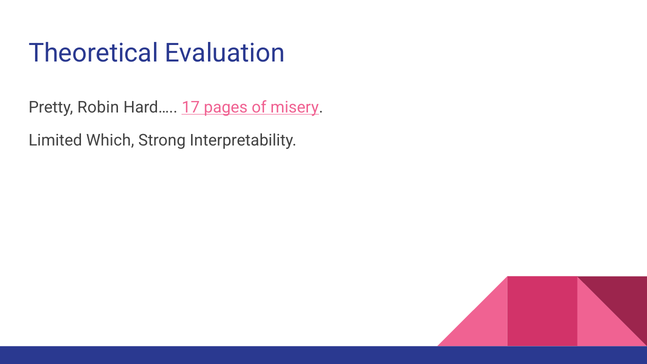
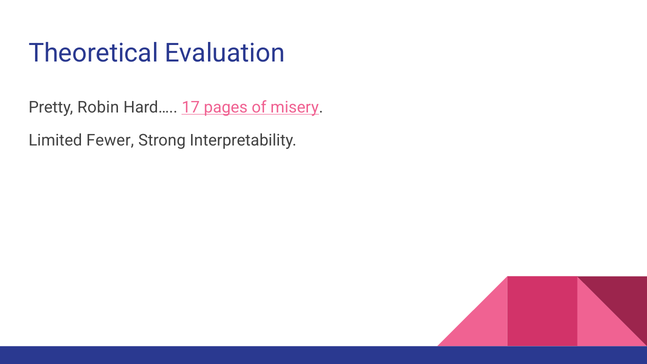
Which: Which -> Fewer
